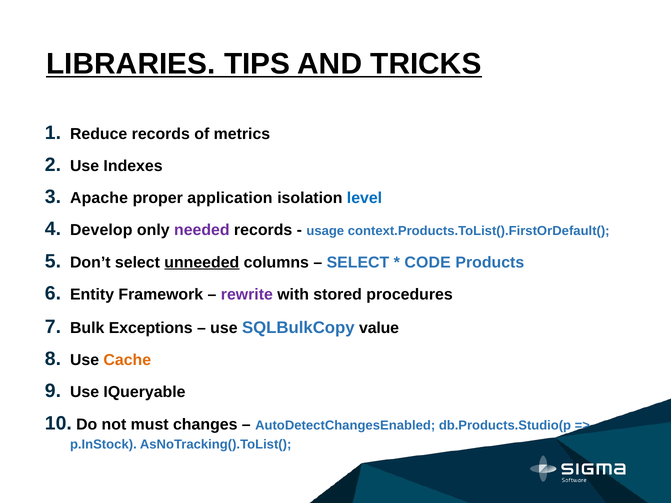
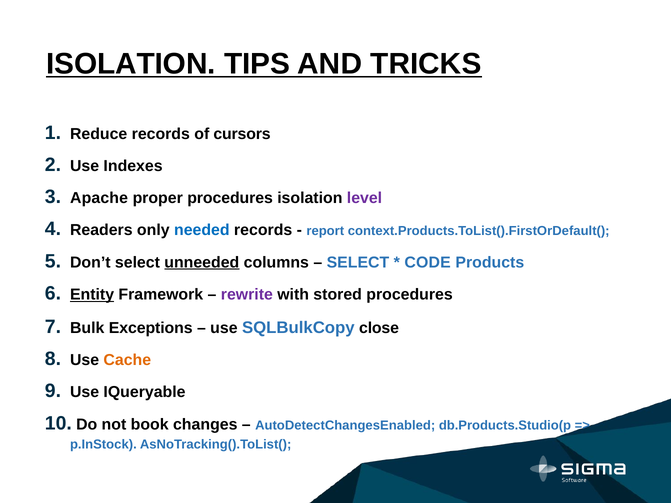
LIBRARIES at (131, 64): LIBRARIES -> ISOLATION
metrics: metrics -> cursors
proper application: application -> procedures
level colour: blue -> purple
Develop: Develop -> Readers
needed colour: purple -> blue
usage: usage -> report
Entity underline: none -> present
value: value -> close
must: must -> book
